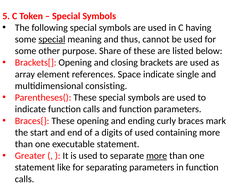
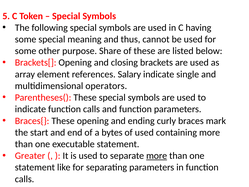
special at (52, 39) underline: present -> none
Space: Space -> Salary
consisting: consisting -> operators
digits: digits -> bytes
